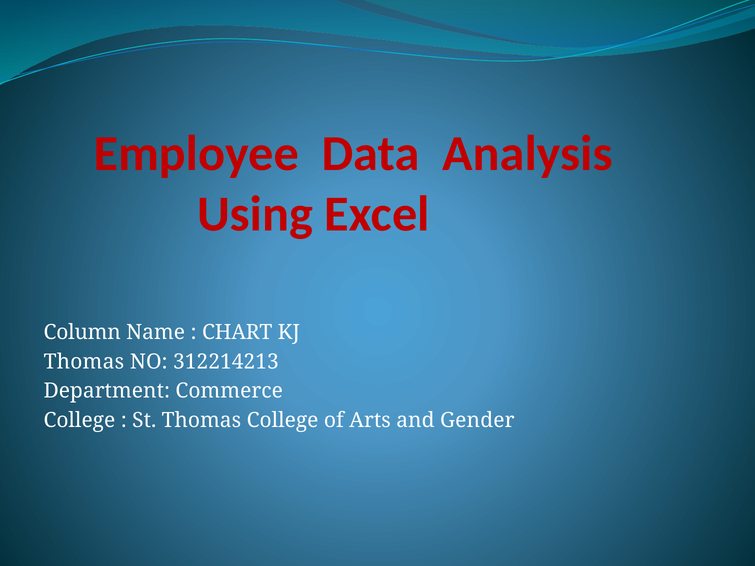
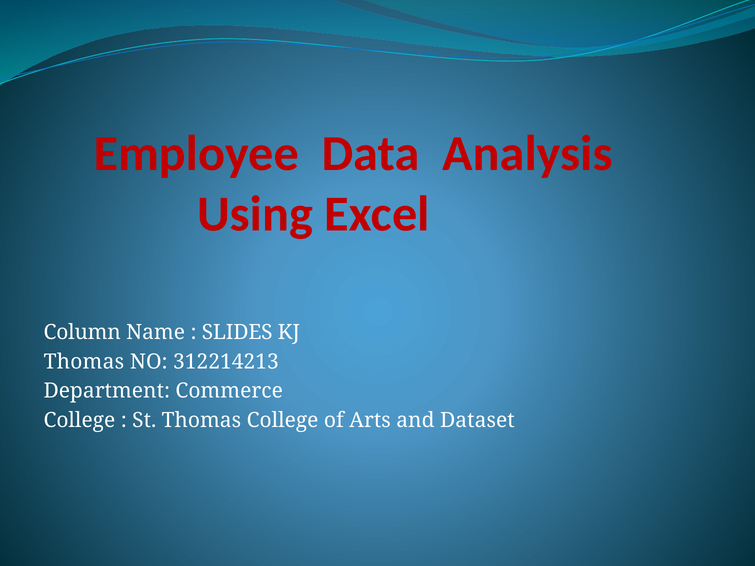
CHART: CHART -> SLIDES
Gender: Gender -> Dataset
